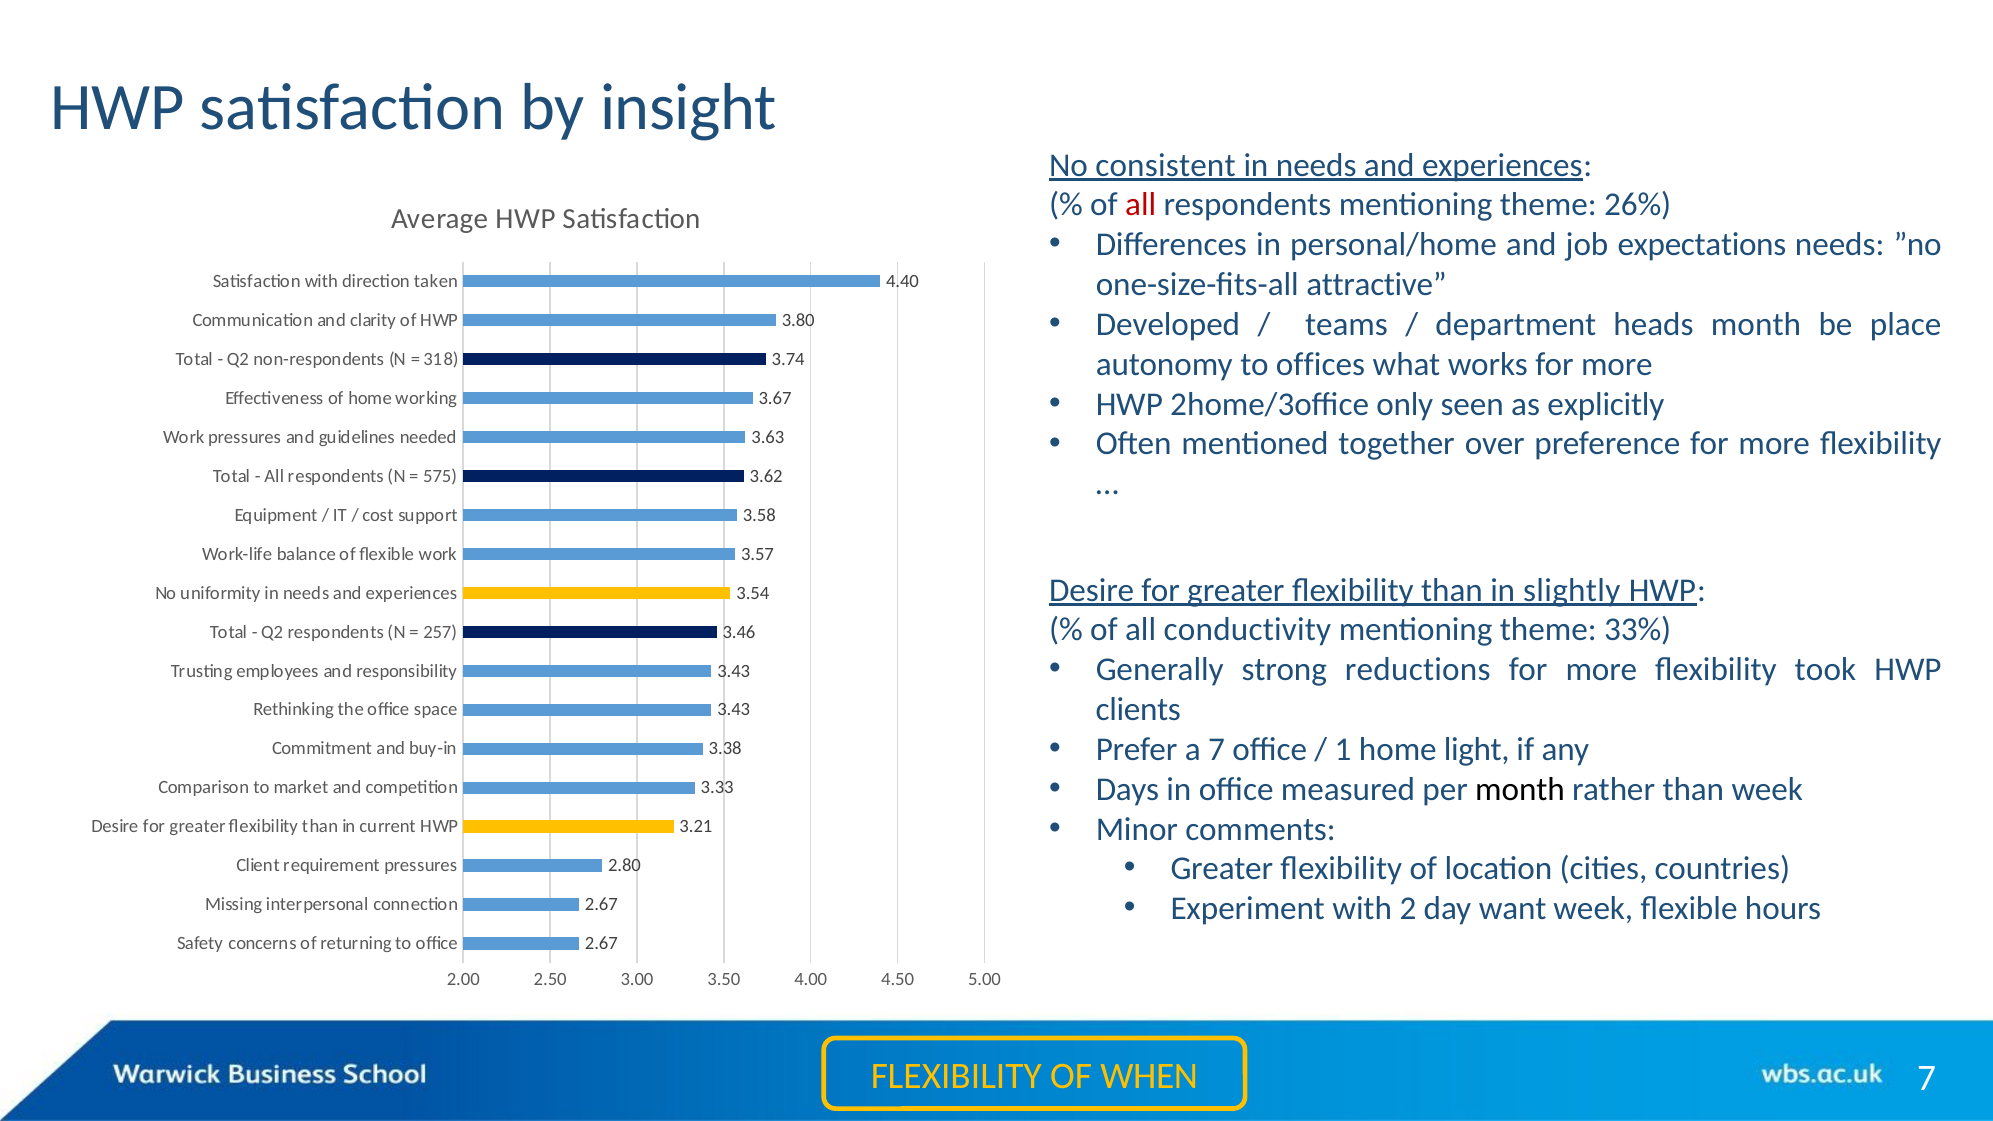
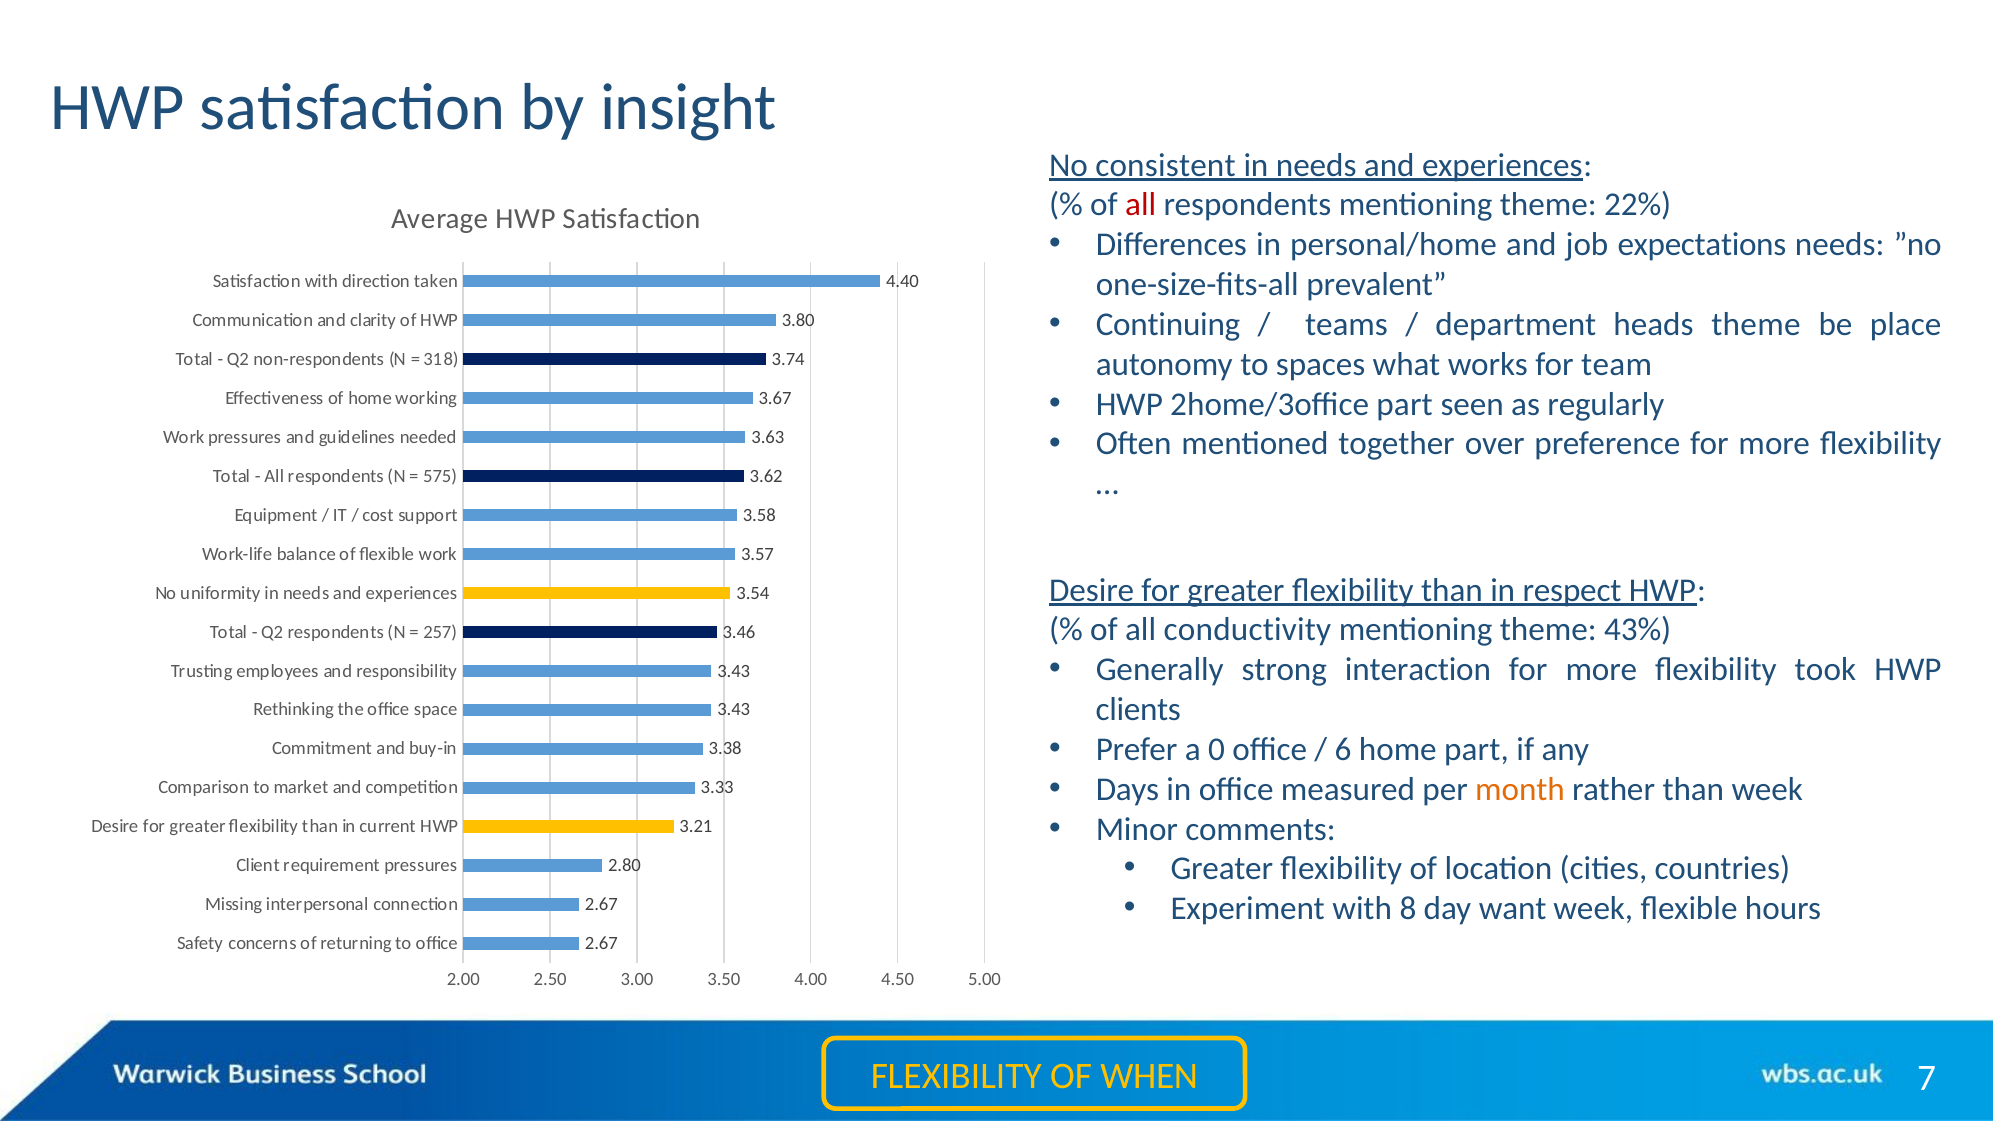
26%: 26% -> 22%
attractive: attractive -> prevalent
Developed: Developed -> Continuing
heads month: month -> theme
offices: offices -> spaces
works for more: more -> team
2home/3office only: only -> part
explicitly: explicitly -> regularly
slightly: slightly -> respect
33%: 33% -> 43%
reductions: reductions -> interaction
a 7: 7 -> 0
1: 1 -> 6
home light: light -> part
month at (1520, 789) colour: black -> orange
2: 2 -> 8
